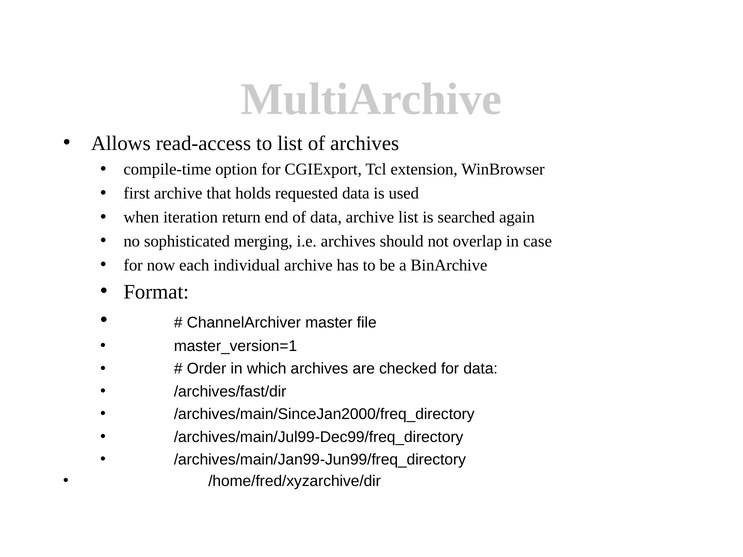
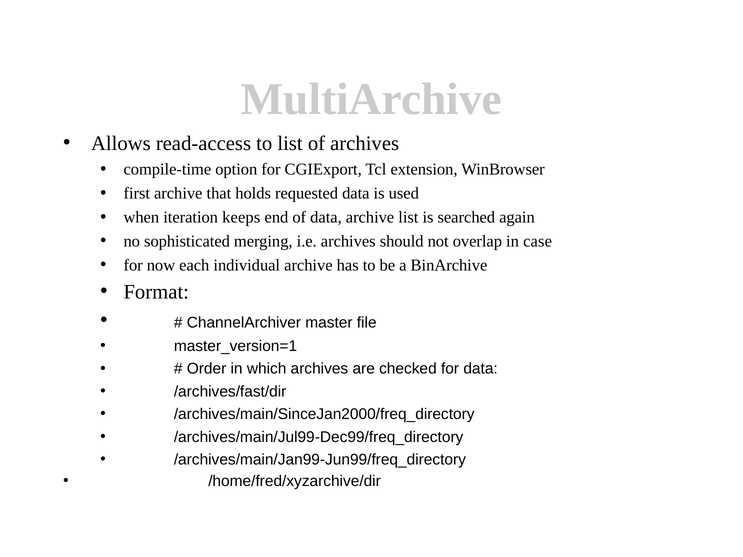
return: return -> keeps
